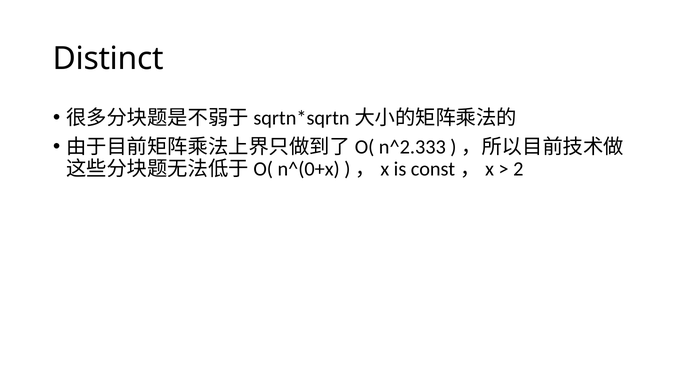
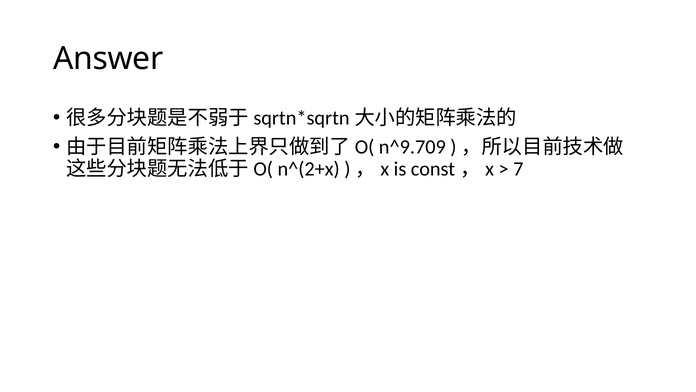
Distinct: Distinct -> Answer
n^2.333: n^2.333 -> n^9.709
n^(0+x: n^(0+x -> n^(2+x
2: 2 -> 7
